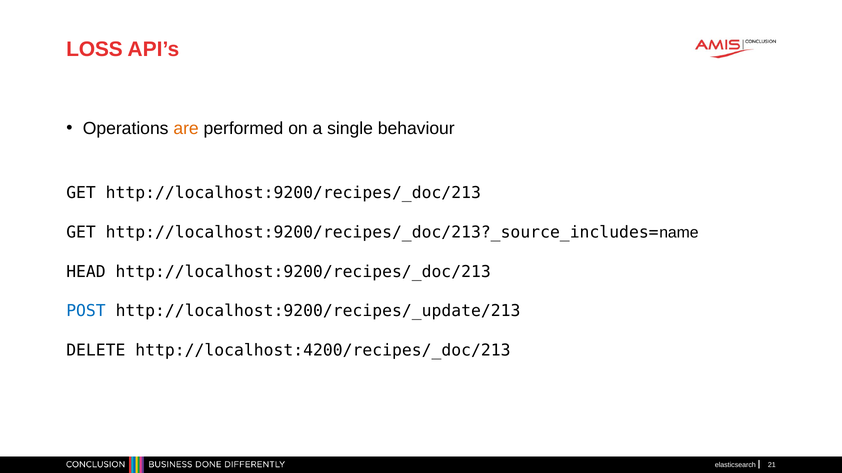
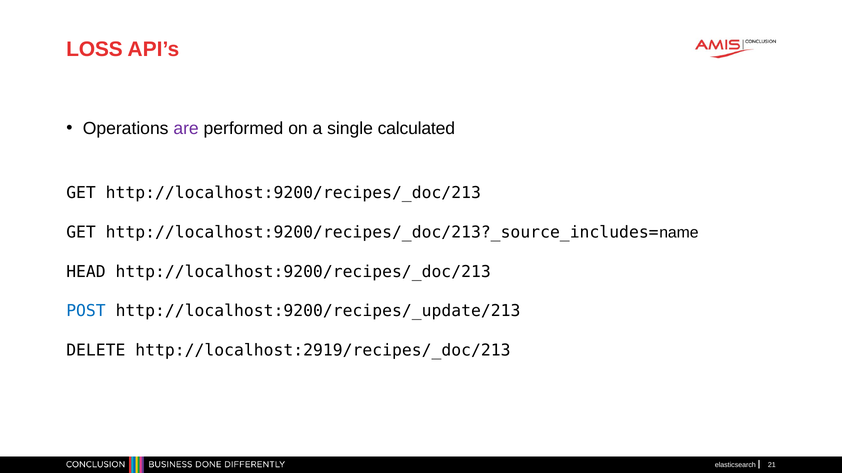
are colour: orange -> purple
behaviour: behaviour -> calculated
http://localhost:4200/recipes/_doc/213: http://localhost:4200/recipes/_doc/213 -> http://localhost:2919/recipes/_doc/213
